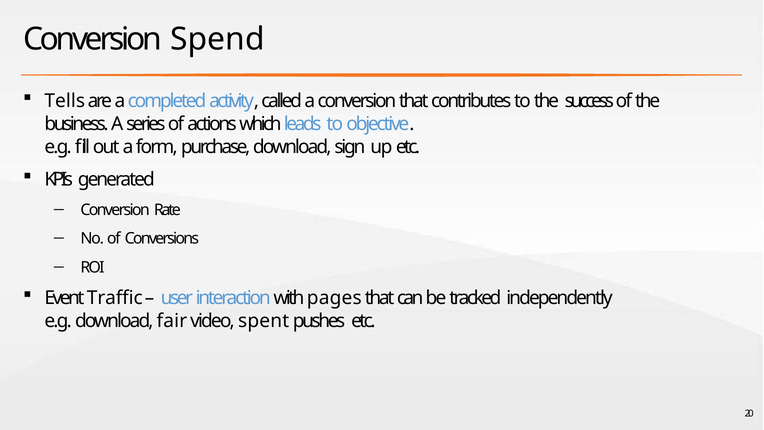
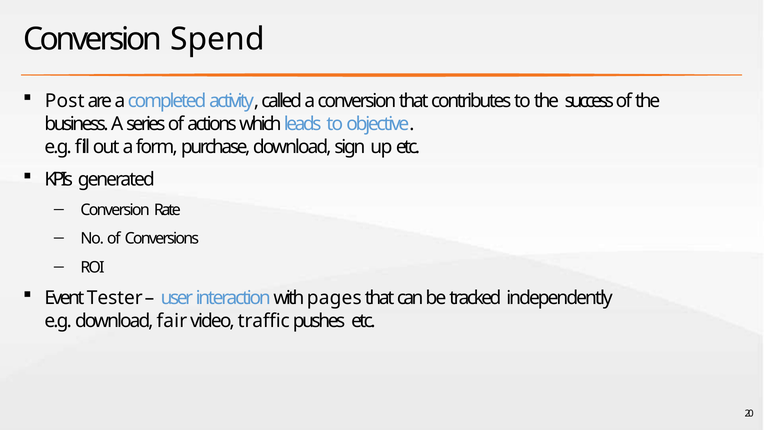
Tells: Tells -> Post
Traffic: Traffic -> Tester
spent: spent -> traffic
